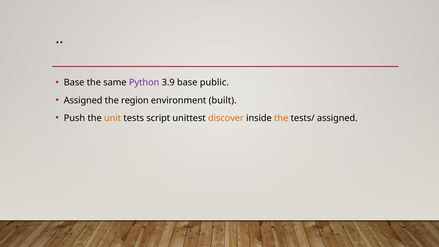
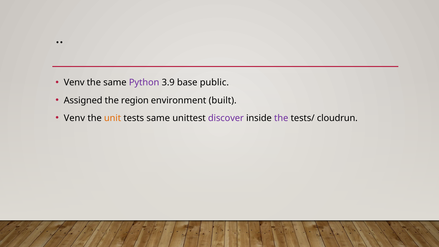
Base at (74, 83): Base -> Venv
Push at (74, 118): Push -> Venv
tests script: script -> same
discover colour: orange -> purple
the at (281, 118) colour: orange -> purple
tests/ assigned: assigned -> cloudrun
